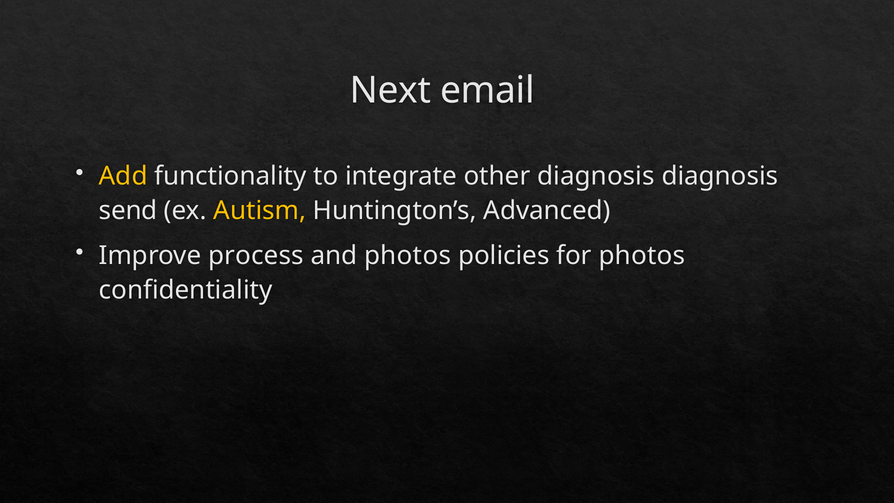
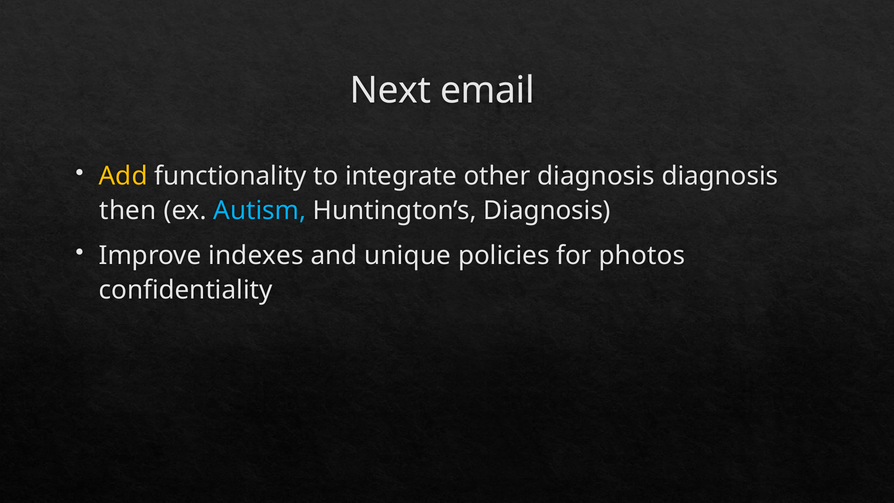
send: send -> then
Autism colour: yellow -> light blue
Huntington’s Advanced: Advanced -> Diagnosis
process: process -> indexes
and photos: photos -> unique
